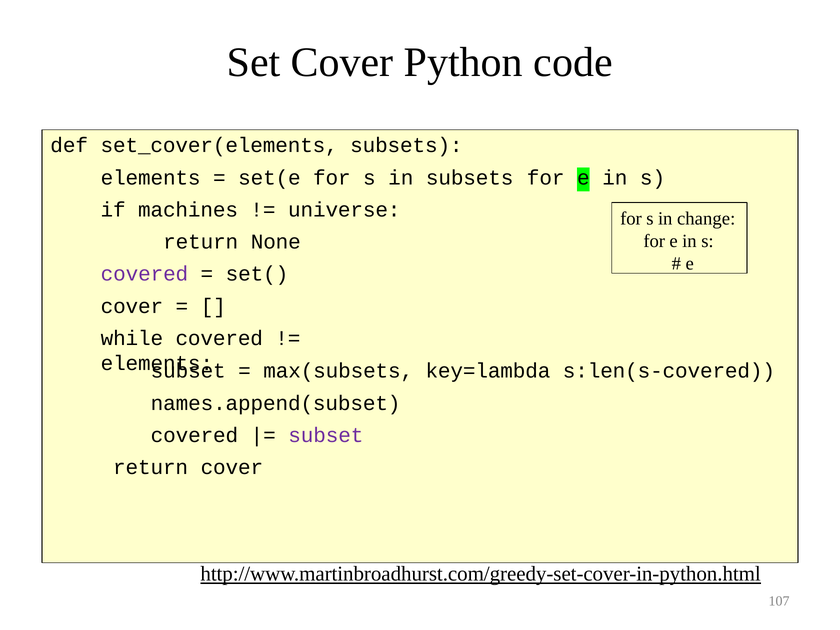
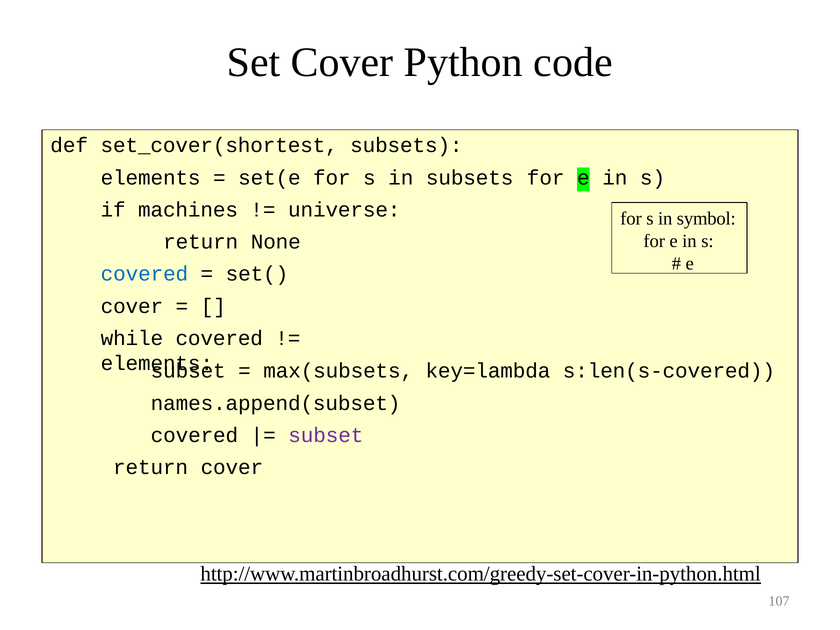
set_cover(elements: set_cover(elements -> set_cover(shortest
change: change -> symbol
covered at (144, 274) colour: purple -> blue
